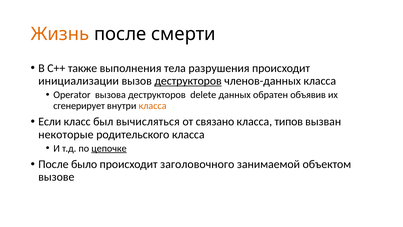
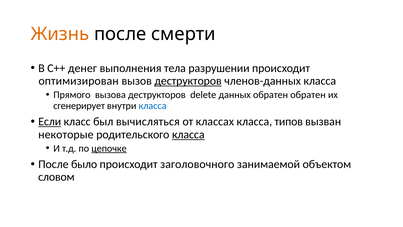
также: также -> денег
разрушения: разрушения -> разрушении
инициализации: инициализации -> оптимизирован
Operator: Operator -> Прямого
обратен объявив: объявив -> обратен
класса at (153, 106) colour: orange -> blue
Если underline: none -> present
связано: связано -> классах
класса at (188, 134) underline: none -> present
вызове: вызове -> словом
